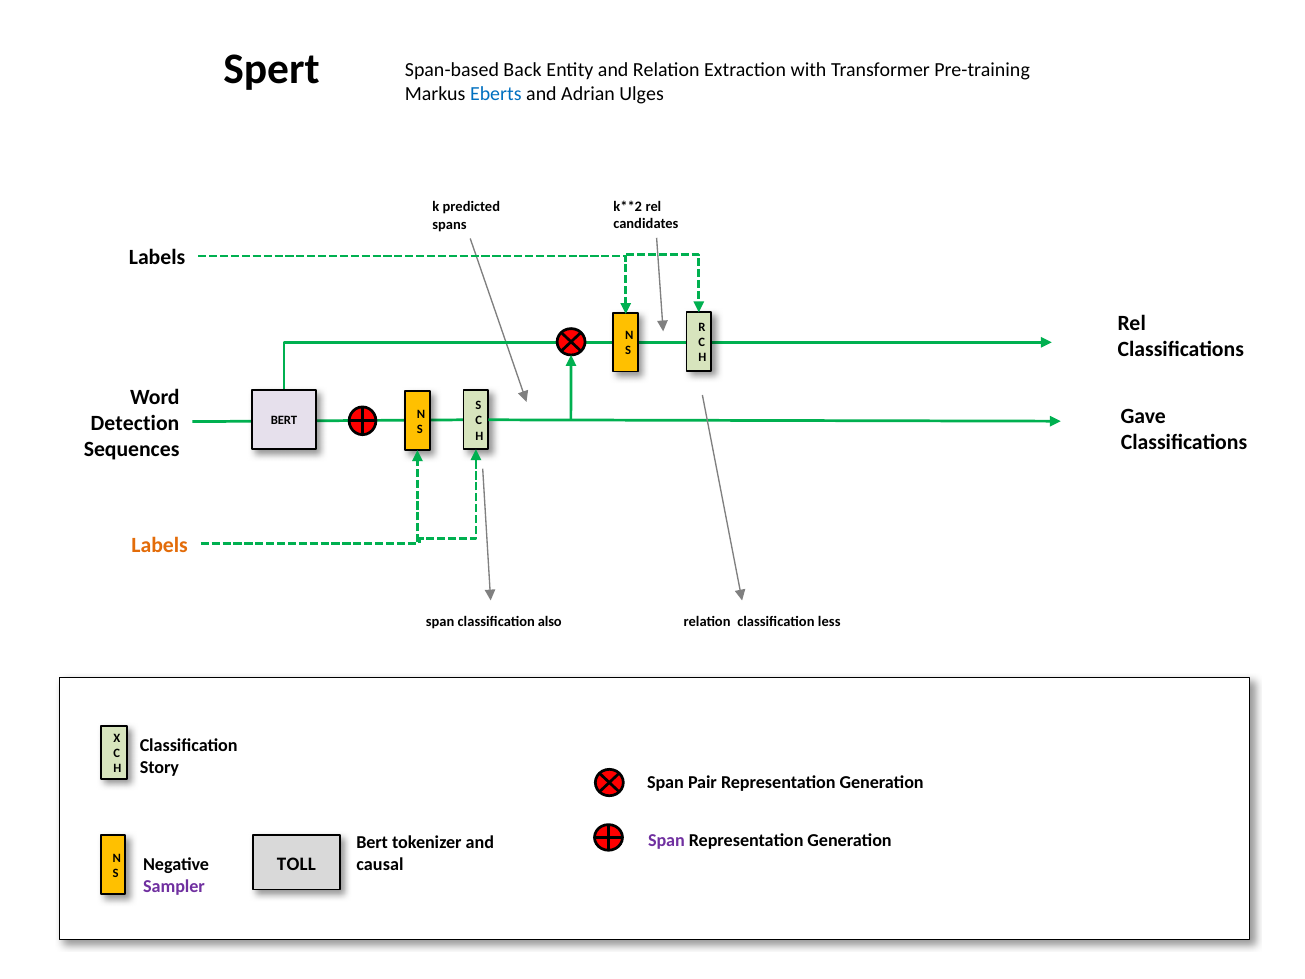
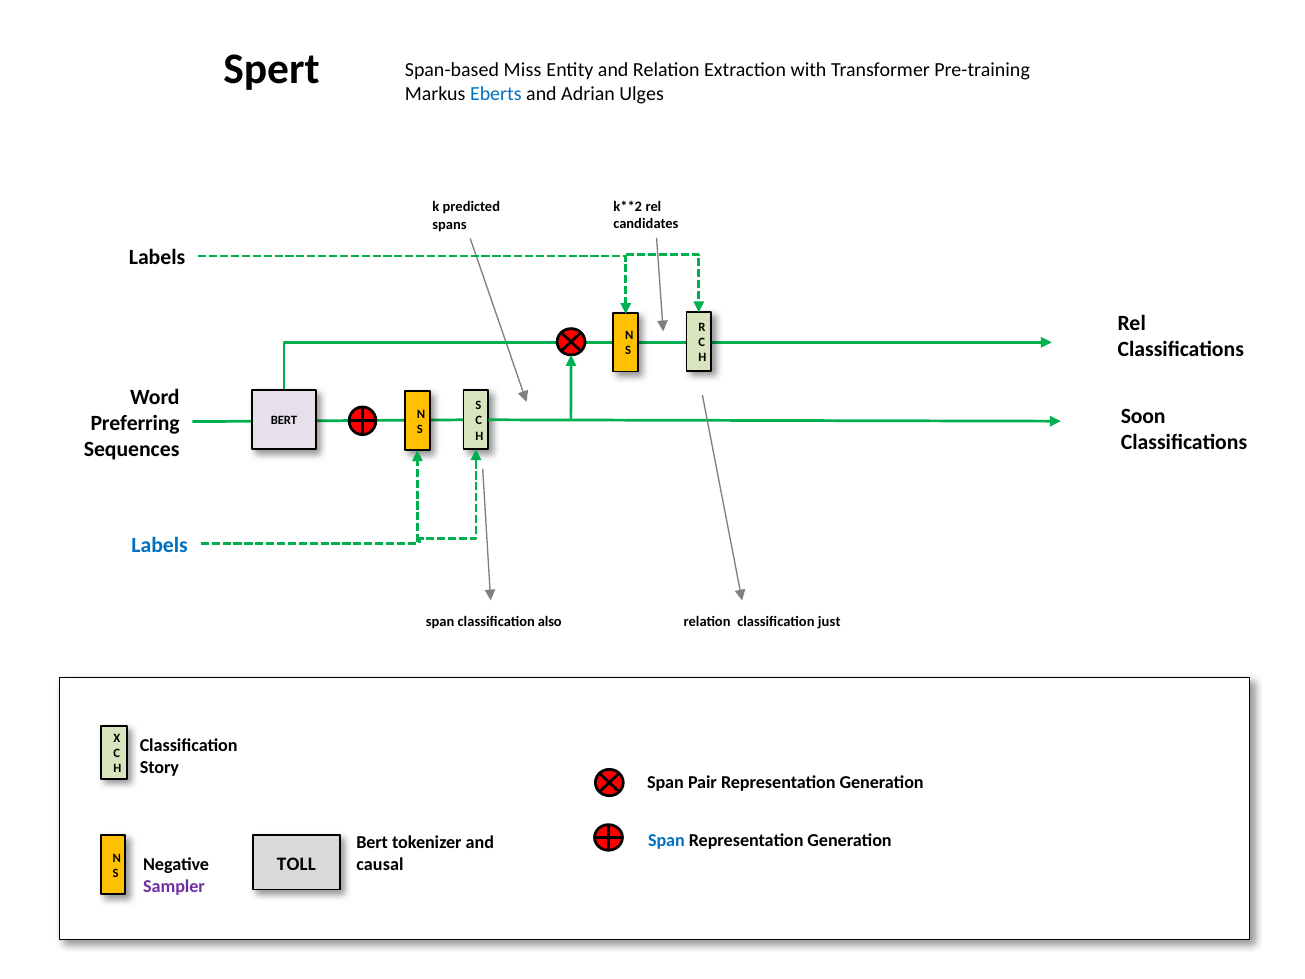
Back: Back -> Miss
Gave: Gave -> Soon
Detection: Detection -> Preferring
Labels at (160, 545) colour: orange -> blue
less: less -> just
Span at (666, 840) colour: purple -> blue
